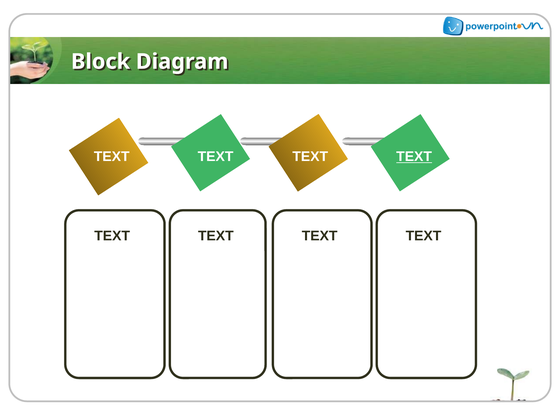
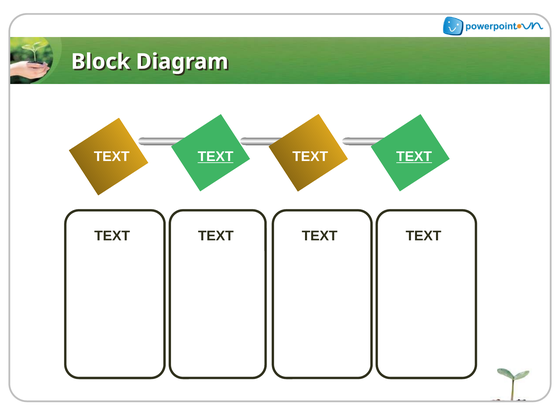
TEXT at (216, 157) underline: none -> present
